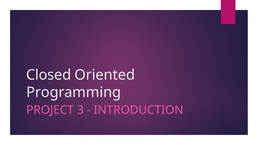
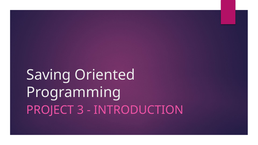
Closed: Closed -> Saving
